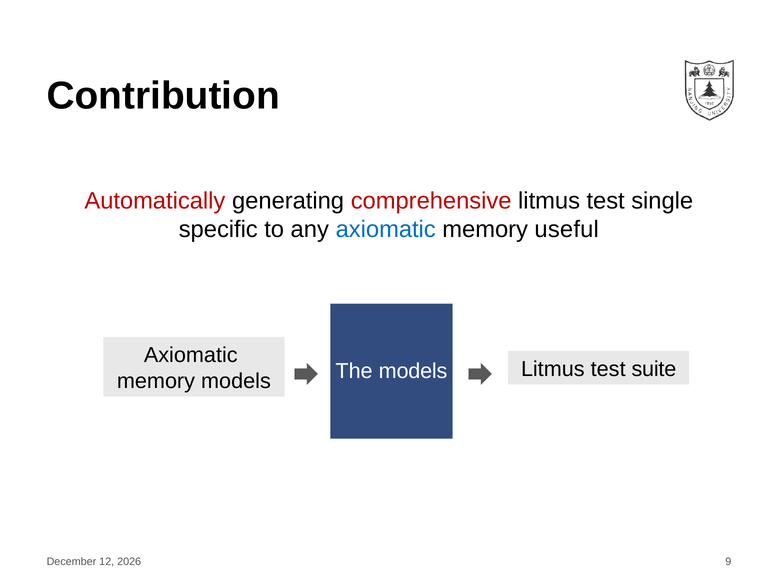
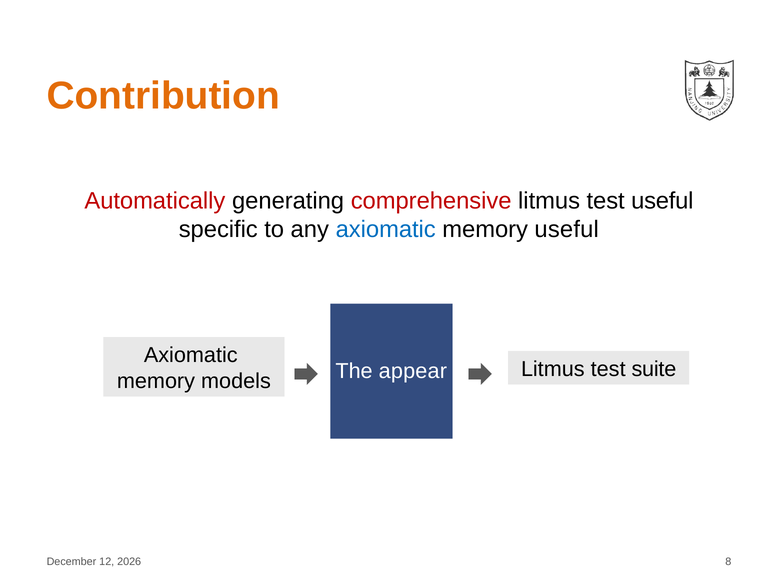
Contribution colour: black -> orange
test single: single -> useful
The models: models -> appear
9: 9 -> 8
